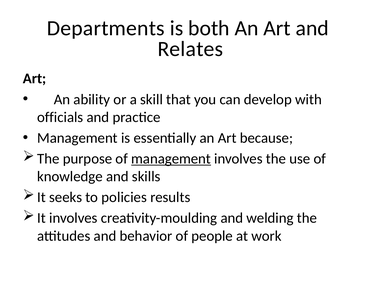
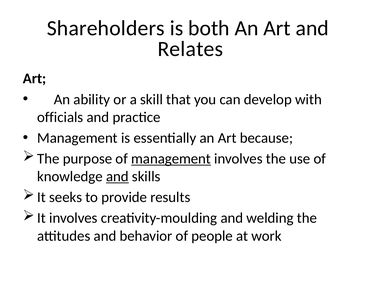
Departments: Departments -> Shareholders
and at (117, 176) underline: none -> present
policies: policies -> provide
